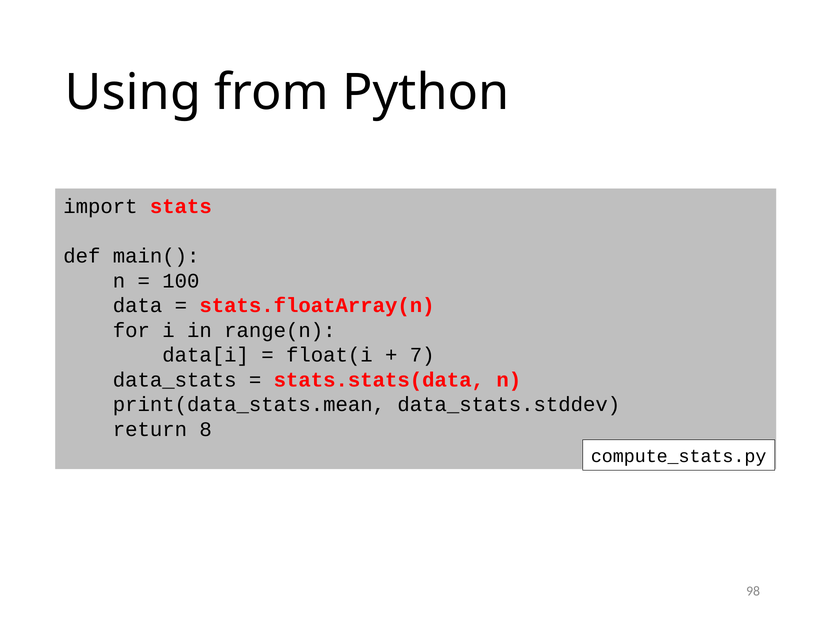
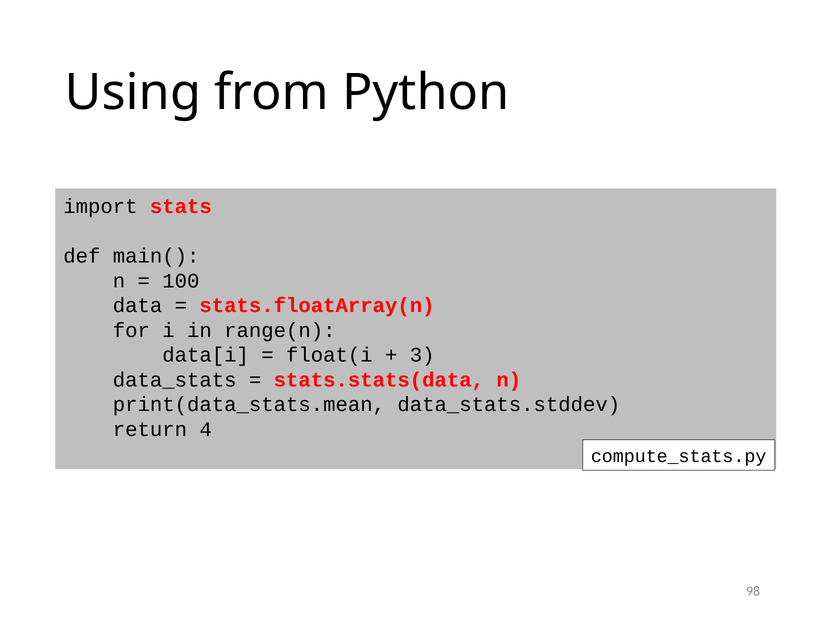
7: 7 -> 3
8: 8 -> 4
